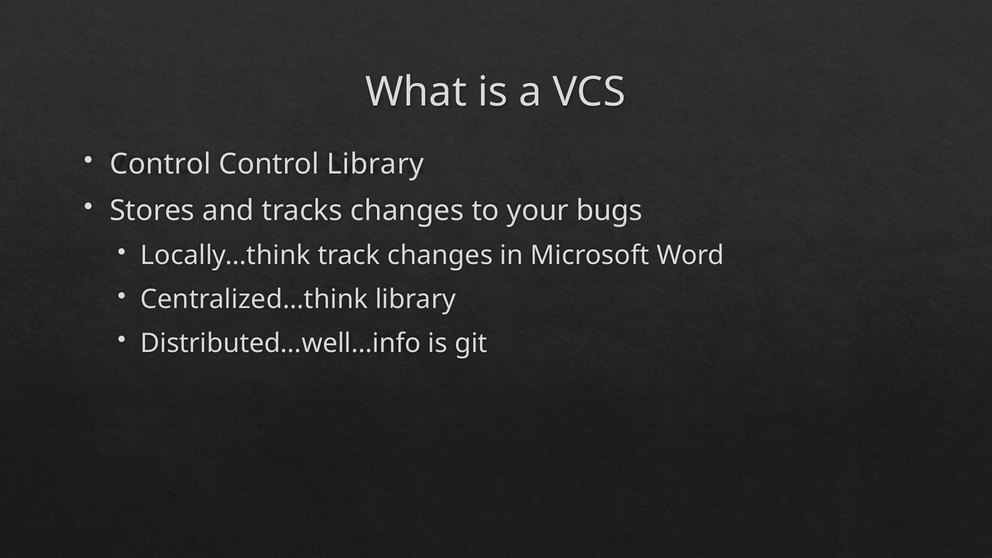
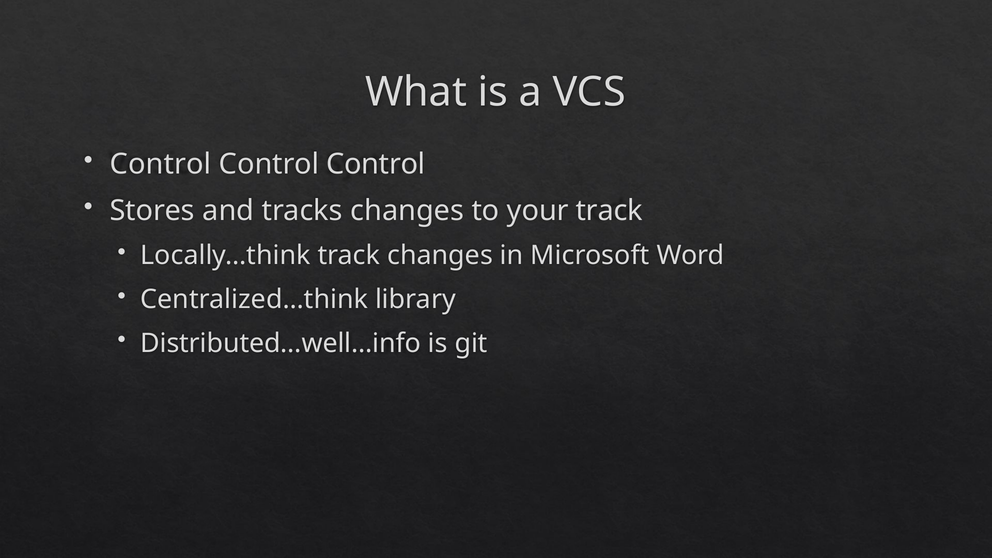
Library at (375, 164): Library -> Control
your bugs: bugs -> track
